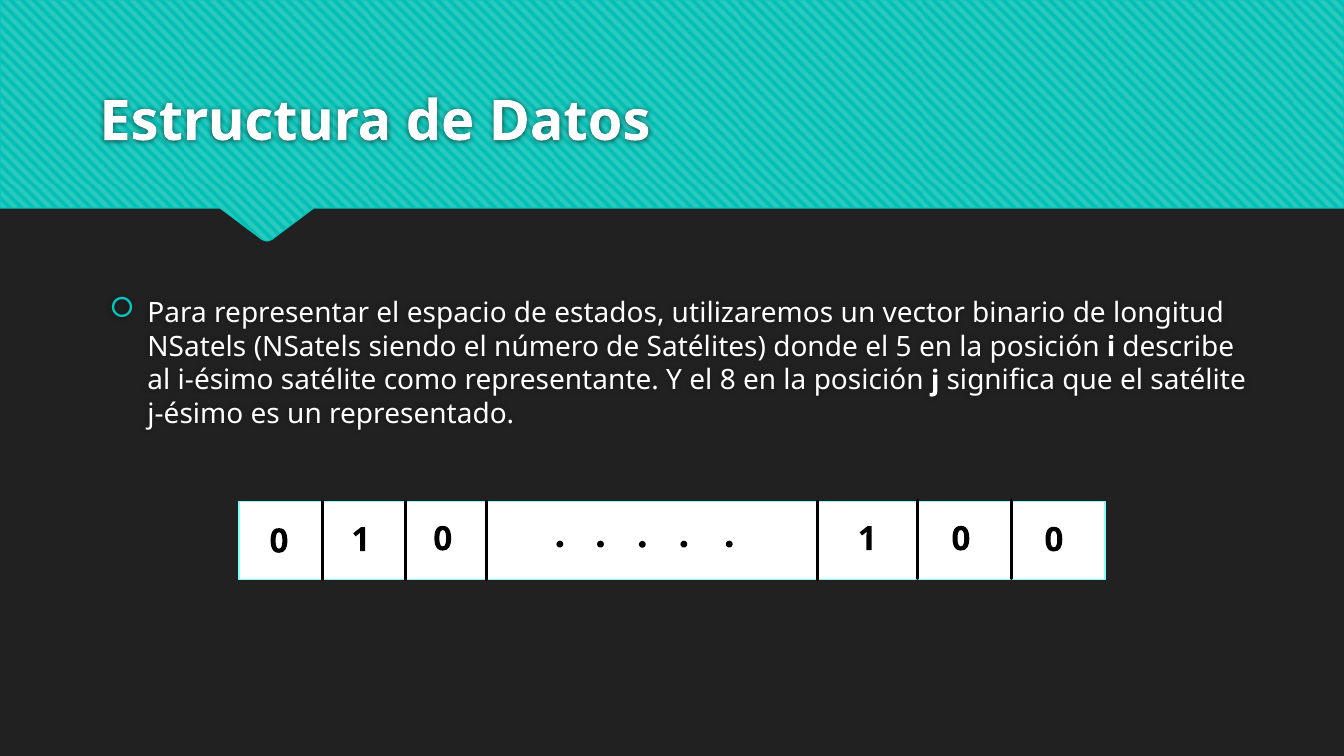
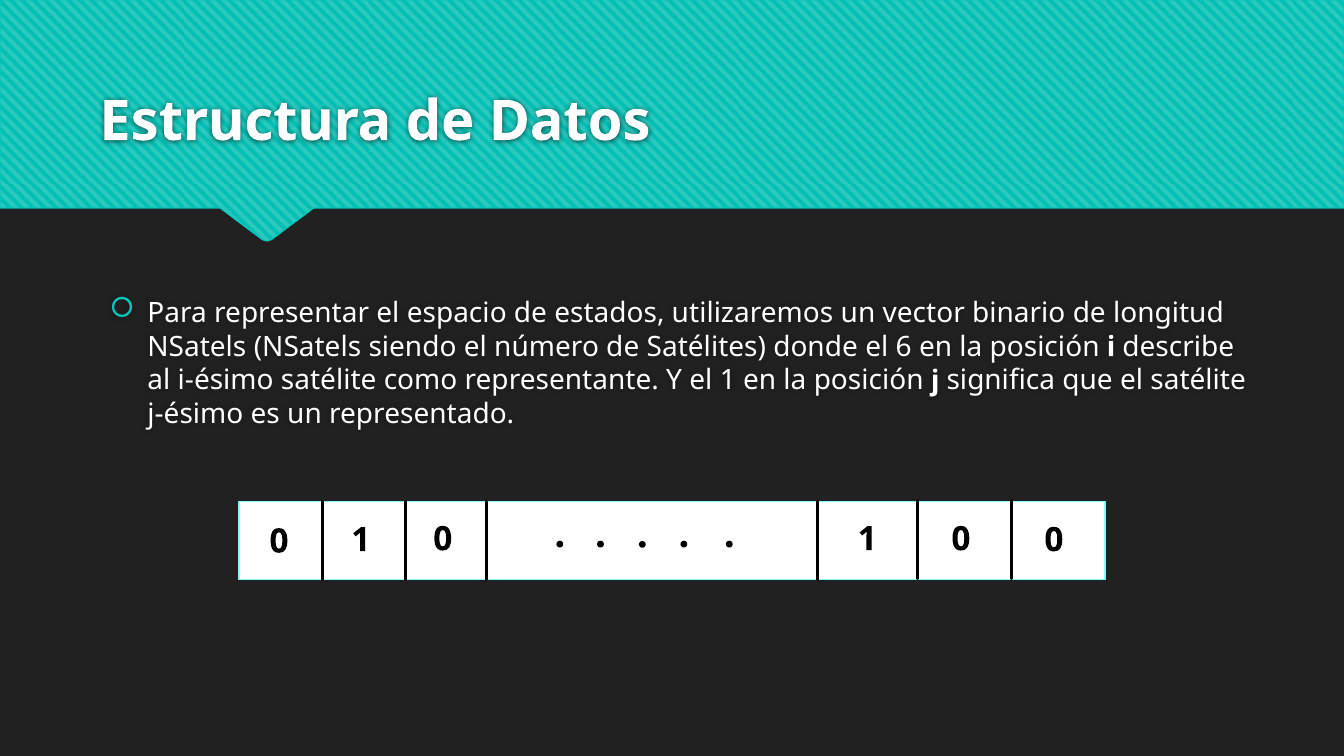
5: 5 -> 6
el 8: 8 -> 1
